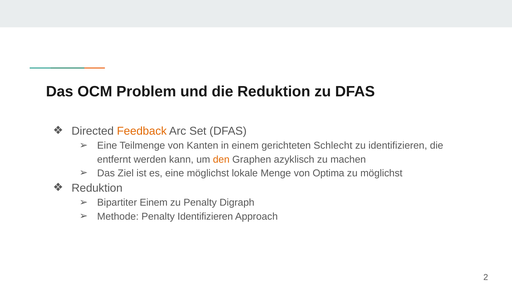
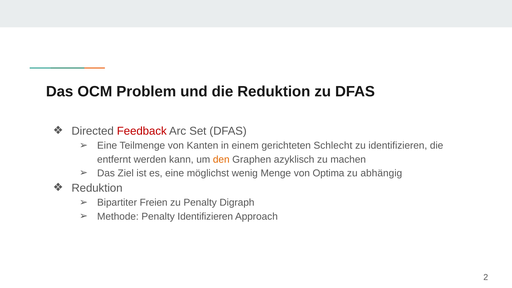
Feedback colour: orange -> red
lokale: lokale -> wenig
zu möglichst: möglichst -> abhängig
Bipartiter Einem: Einem -> Freien
